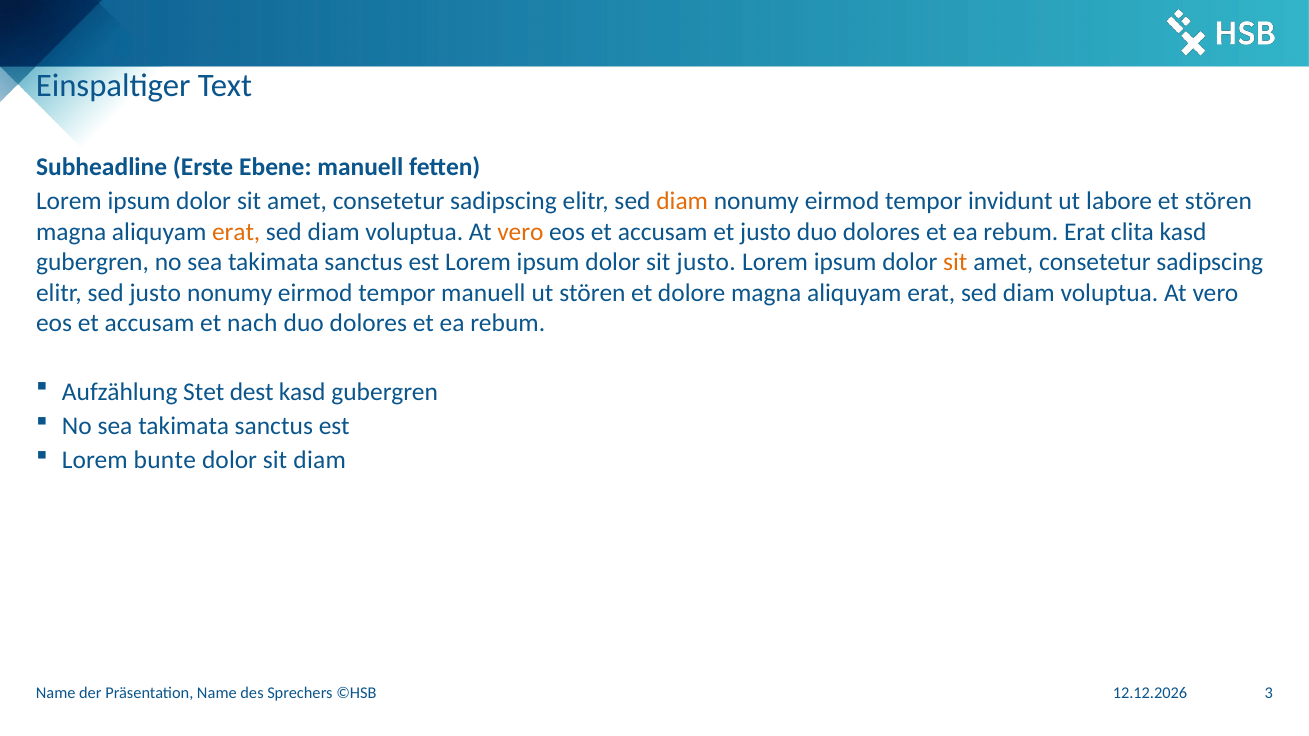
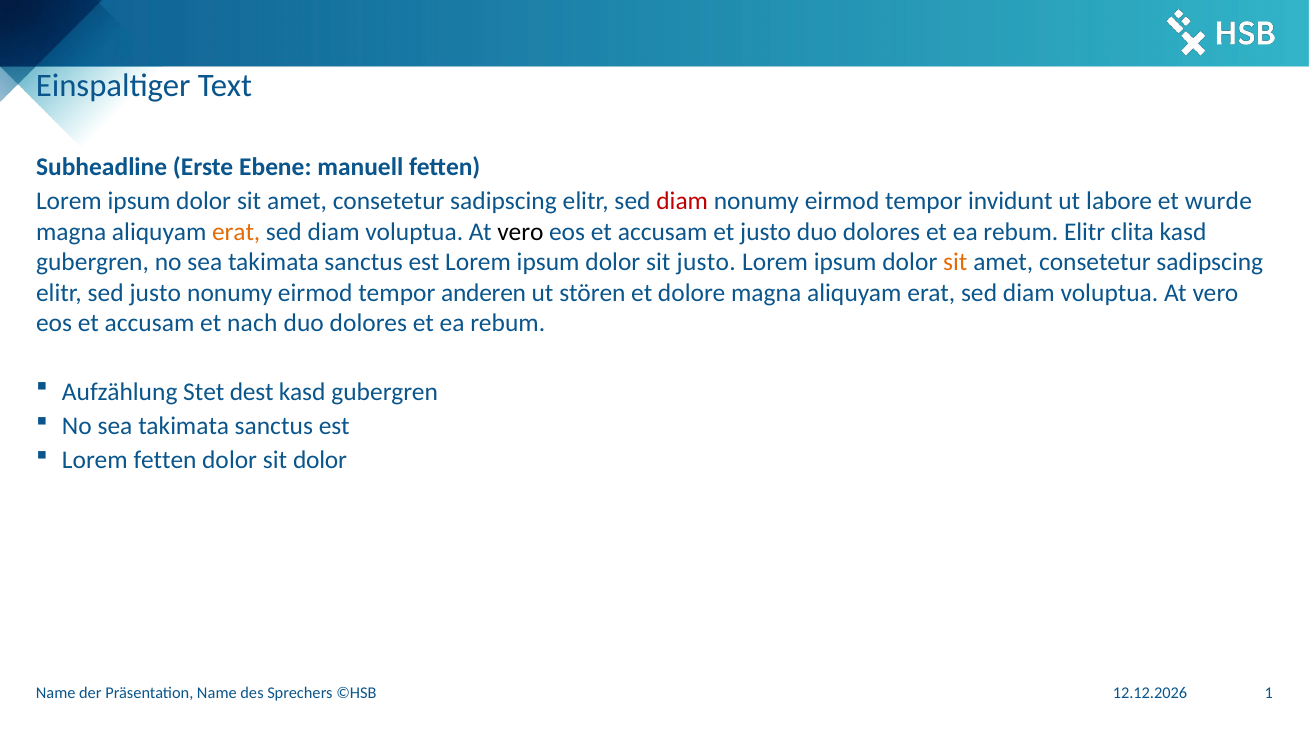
diam at (682, 201) colour: orange -> red
et stören: stören -> wurde
vero at (520, 232) colour: orange -> black
rebum Erat: Erat -> Elitr
tempor manuell: manuell -> anderen
Lorem bunte: bunte -> fetten
sit diam: diam -> dolor
3: 3 -> 1
